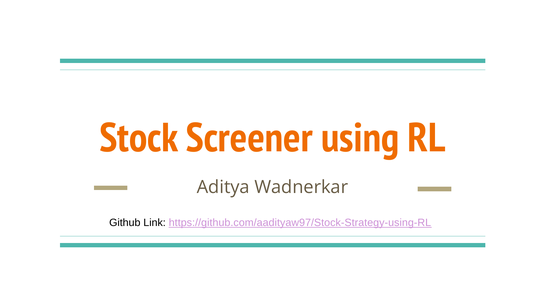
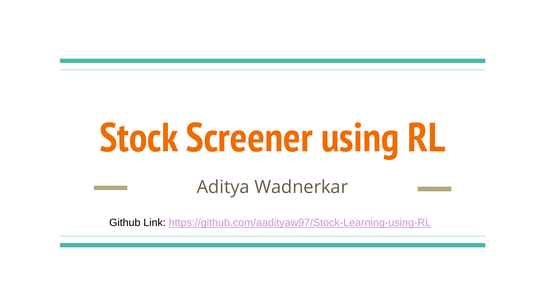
https://github.com/aadityaw97/Stock-Strategy-using-RL: https://github.com/aadityaw97/Stock-Strategy-using-RL -> https://github.com/aadityaw97/Stock-Learning-using-RL
